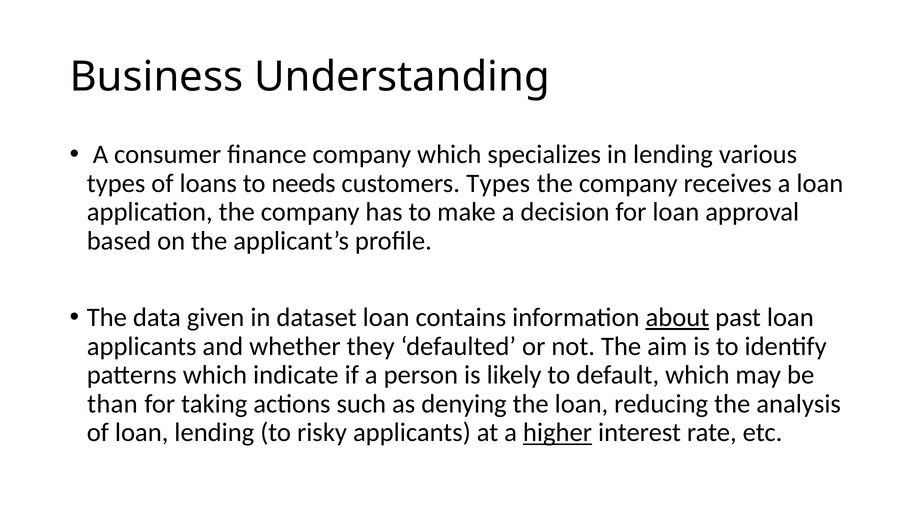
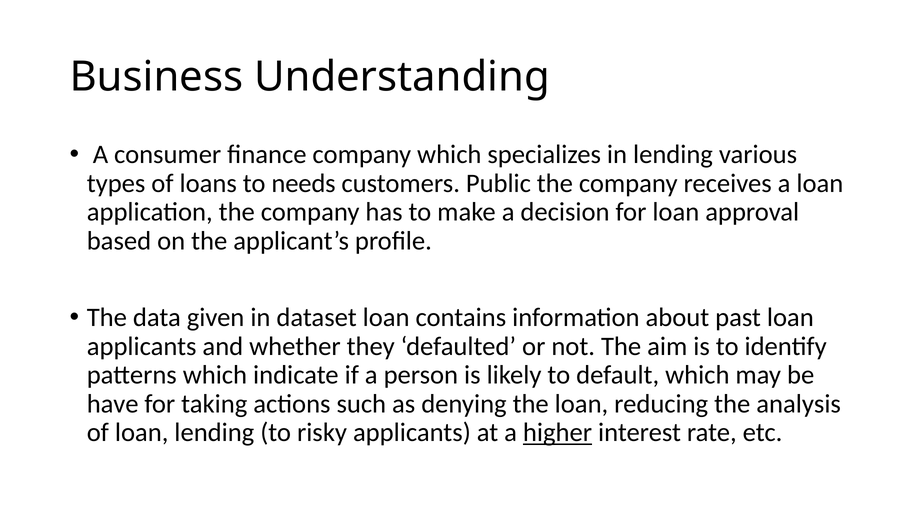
customers Types: Types -> Public
about underline: present -> none
than: than -> have
